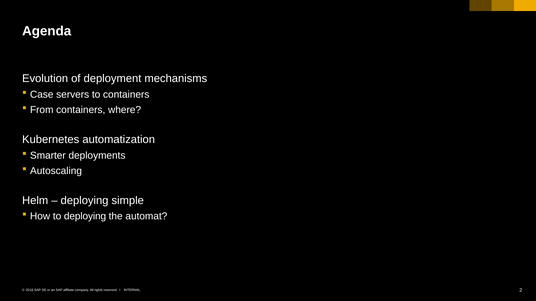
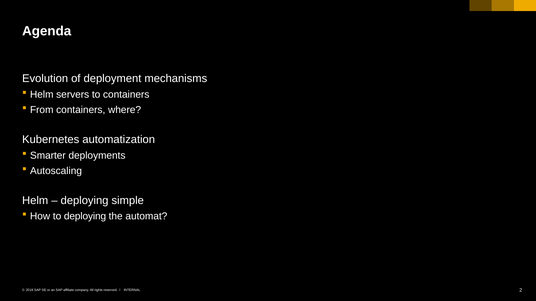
Case at (42, 95): Case -> Helm
